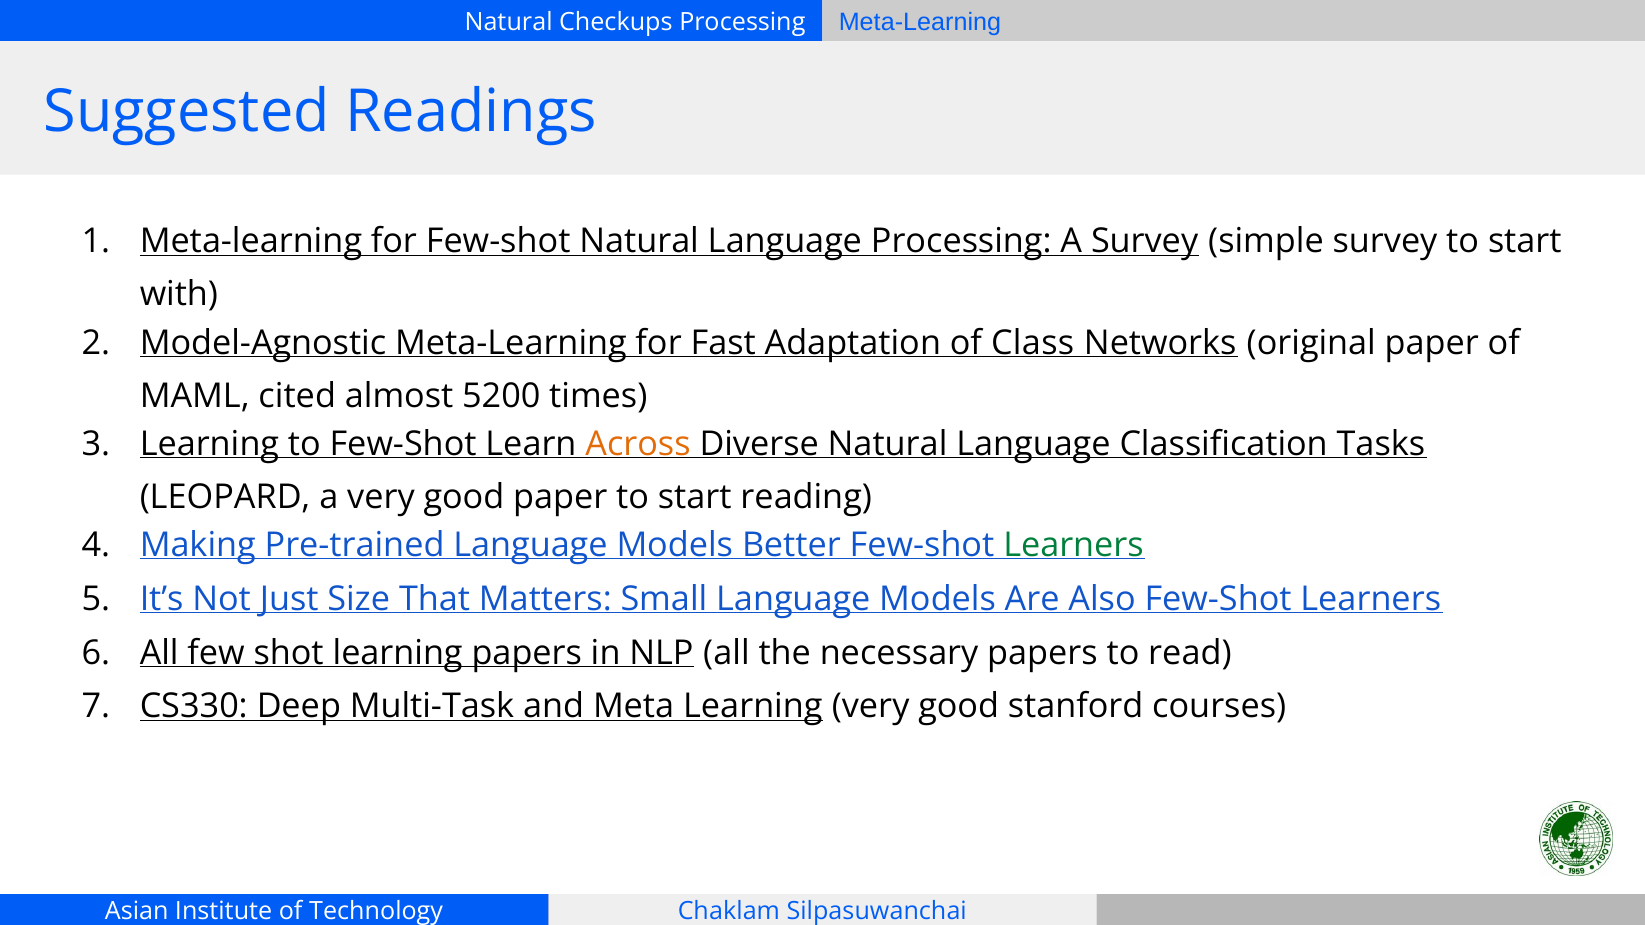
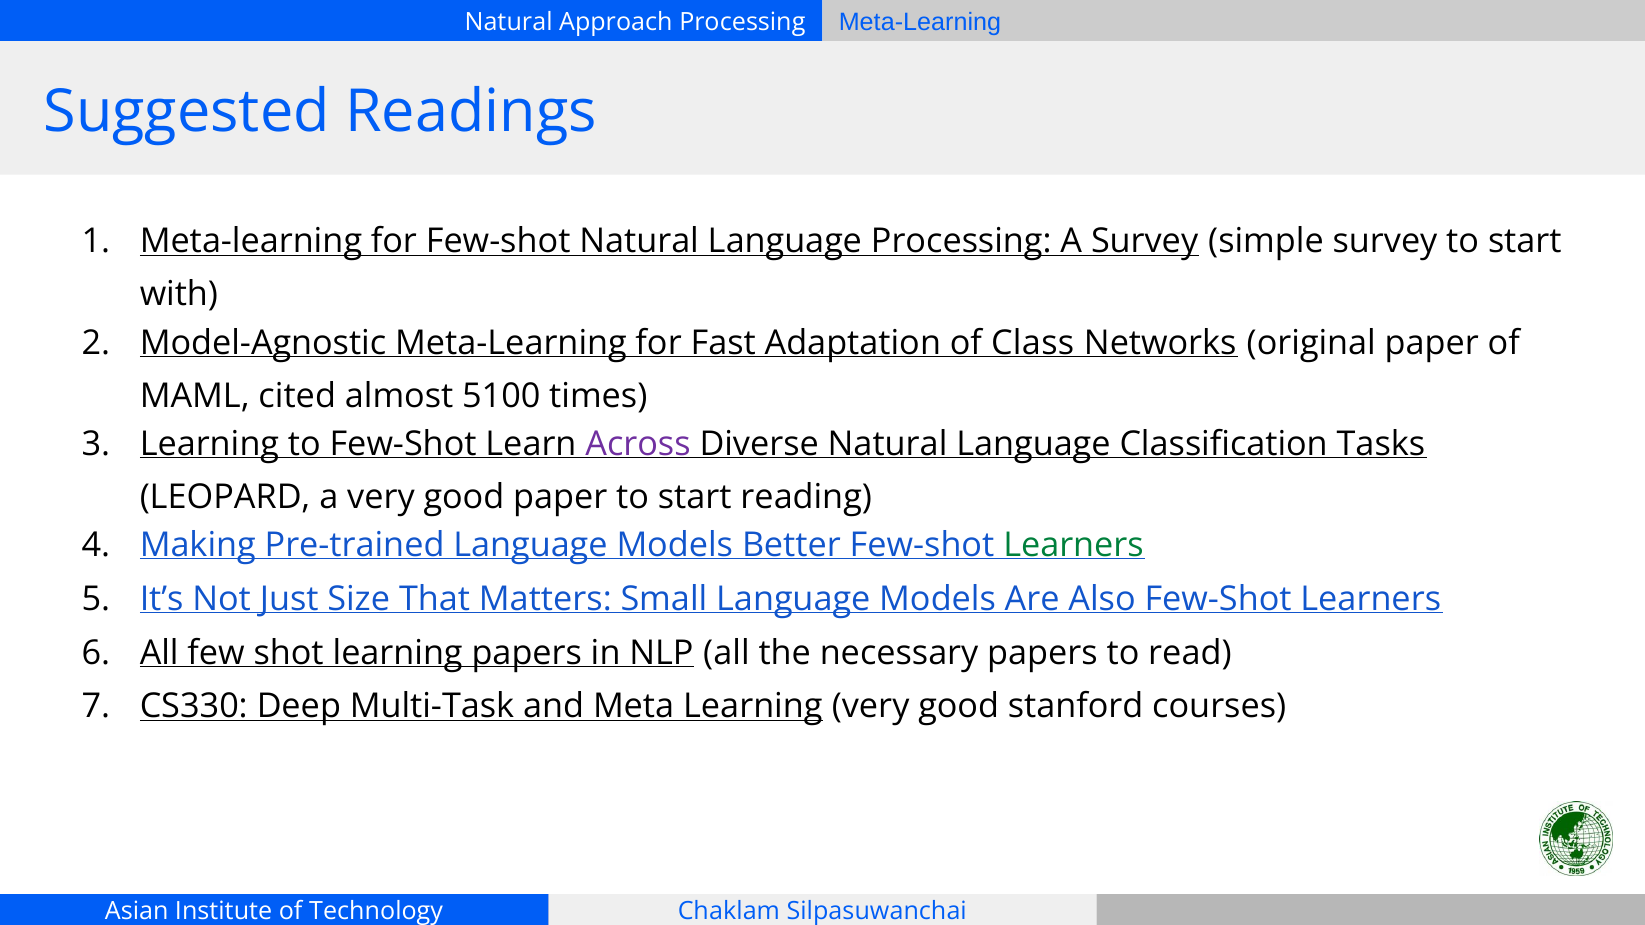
Checkups: Checkups -> Approach
5200: 5200 -> 5100
Across colour: orange -> purple
